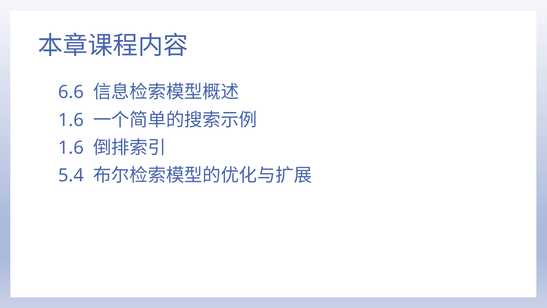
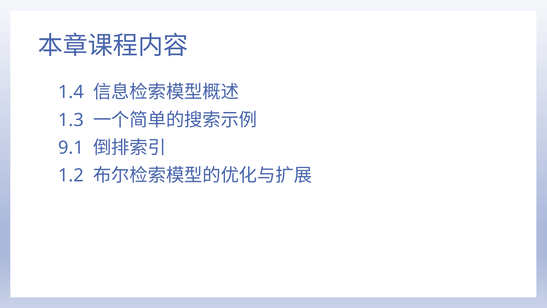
6.6: 6.6 -> 1.4
1.6 at (71, 120): 1.6 -> 1.3
1.6 at (71, 148): 1.6 -> 9.1
5.4: 5.4 -> 1.2
